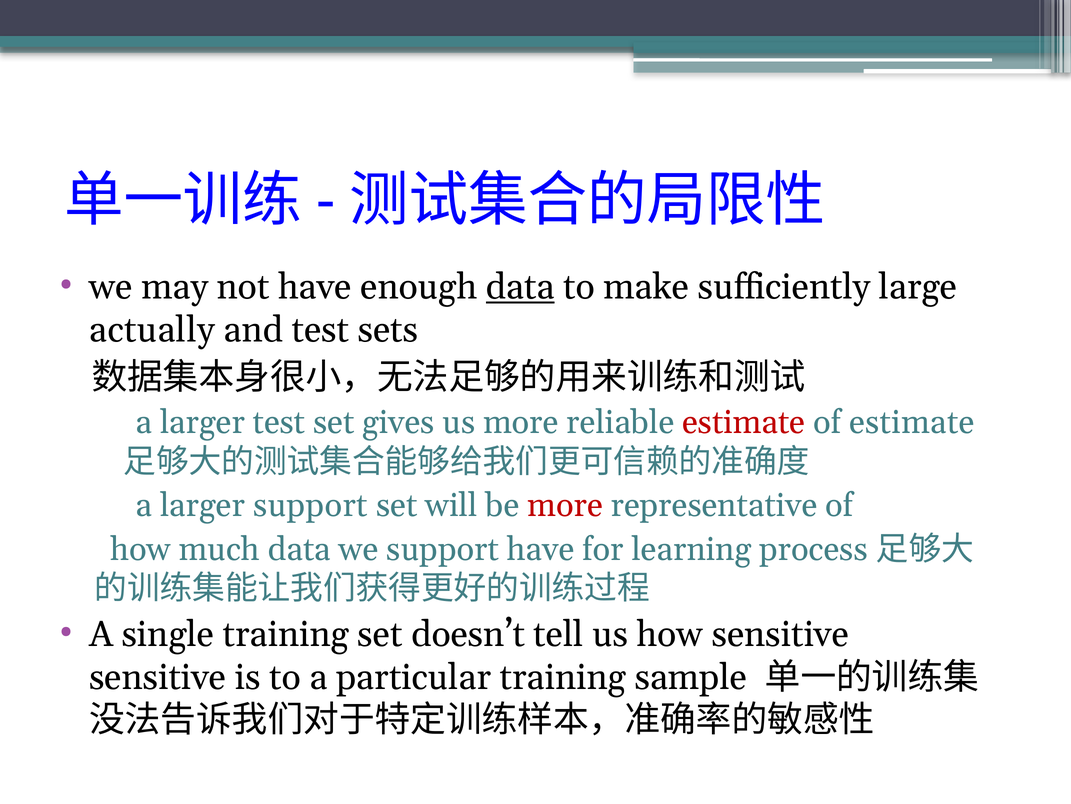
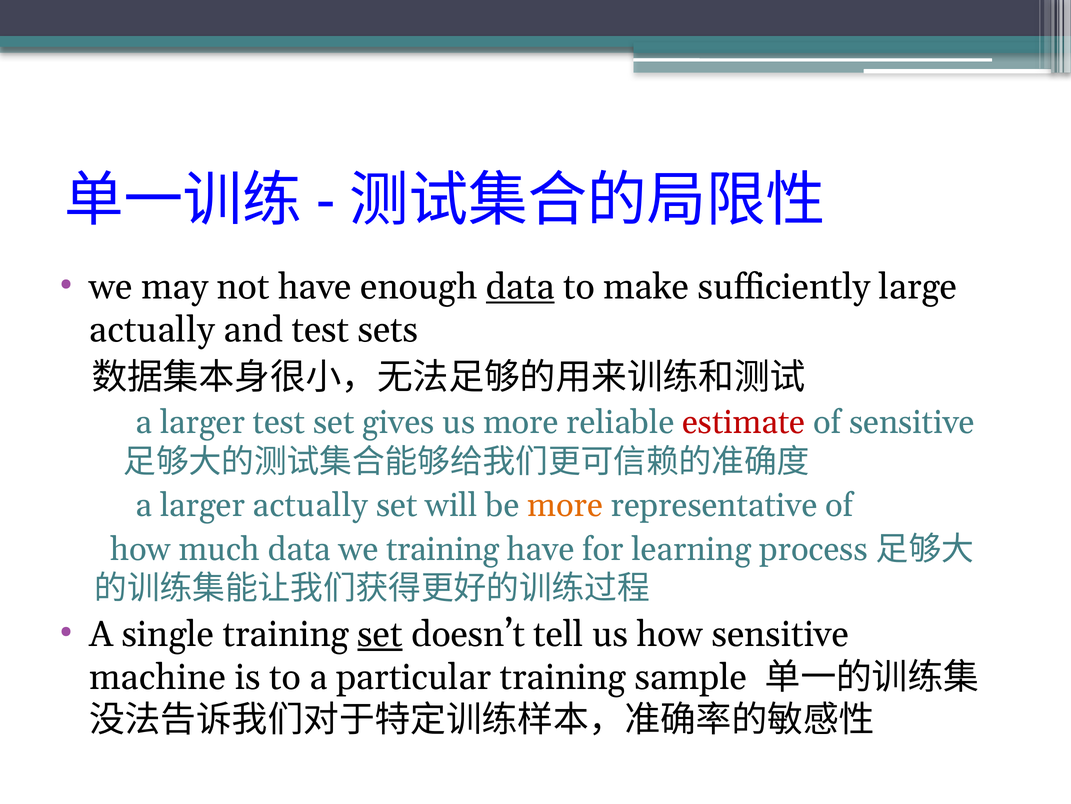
of estimate: estimate -> sensitive
larger support: support -> actually
more at (565, 505) colour: red -> orange
we support: support -> training
set at (380, 634) underline: none -> present
sensitive at (158, 677): sensitive -> machine
